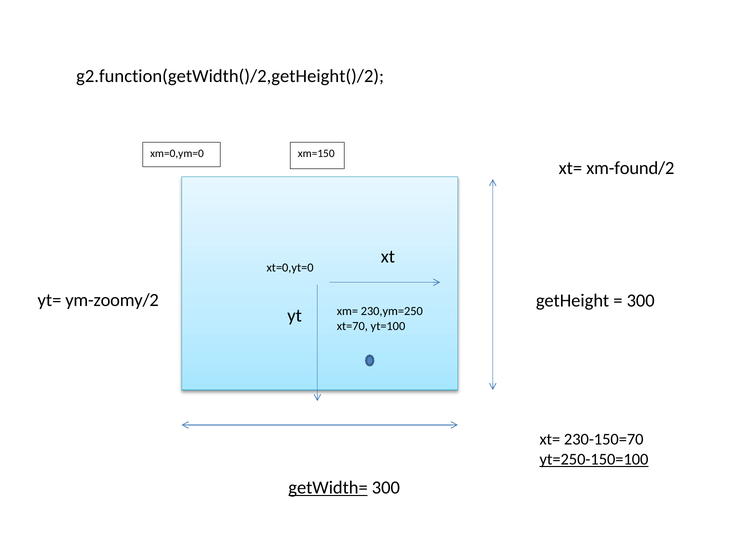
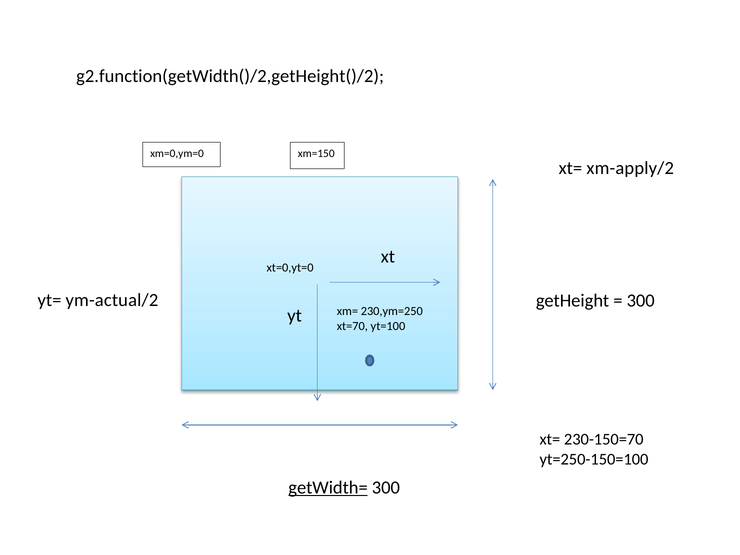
xm-found/2: xm-found/2 -> xm-apply/2
ym-zoomy/2: ym-zoomy/2 -> ym-actual/2
yt=250-150=100 underline: present -> none
